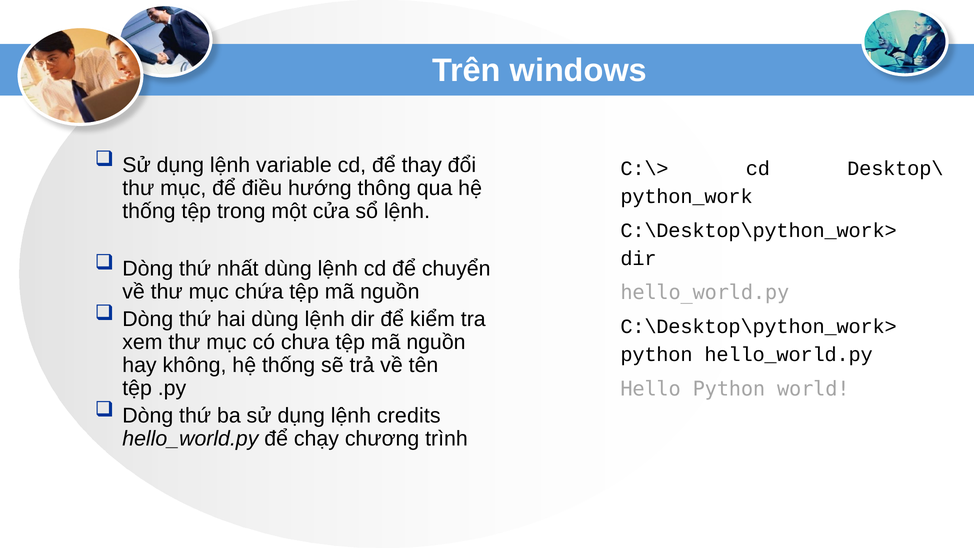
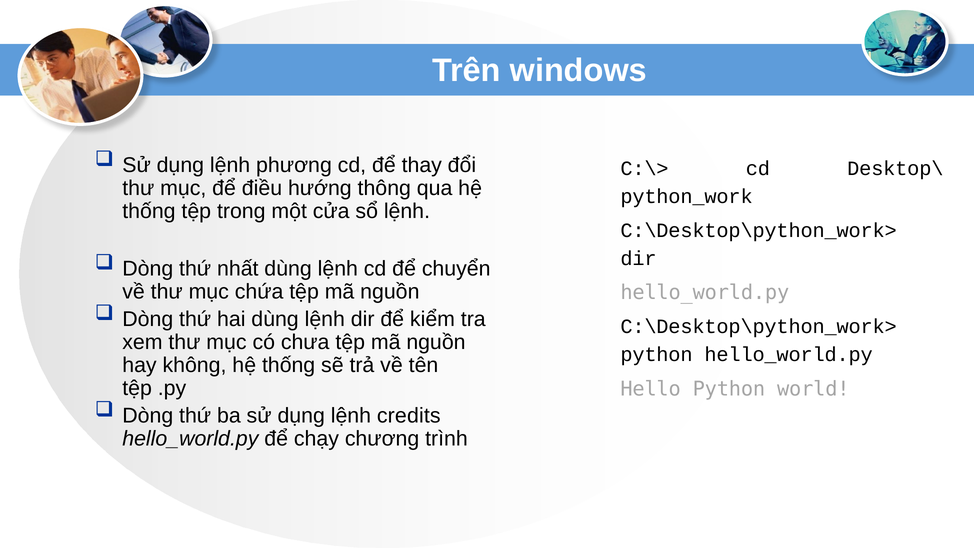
variable: variable -> phương
